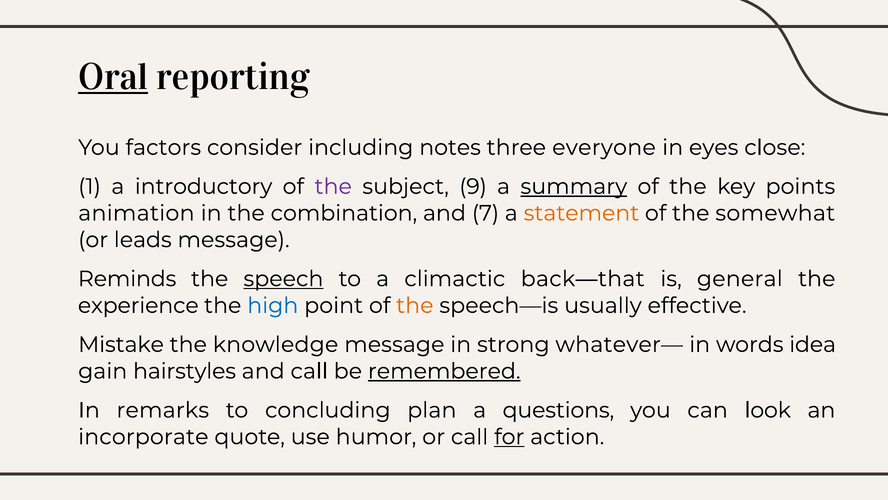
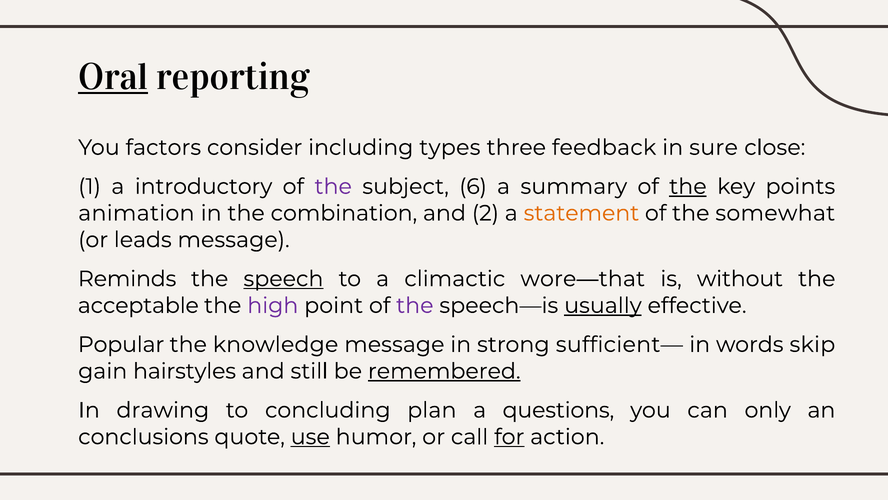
notes: notes -> types
everyone: everyone -> feedback
eyes: eyes -> sure
9: 9 -> 6
summary underline: present -> none
the at (688, 186) underline: none -> present
7: 7 -> 2
back—that: back—that -> wore—that
general: general -> without
experience: experience -> acceptable
high colour: blue -> purple
the at (415, 305) colour: orange -> purple
usually underline: none -> present
Mistake: Mistake -> Popular
whatever—: whatever— -> sufficient—
idea: idea -> skip
and call: call -> still
remarks: remarks -> drawing
look: look -> only
incorporate: incorporate -> conclusions
use underline: none -> present
